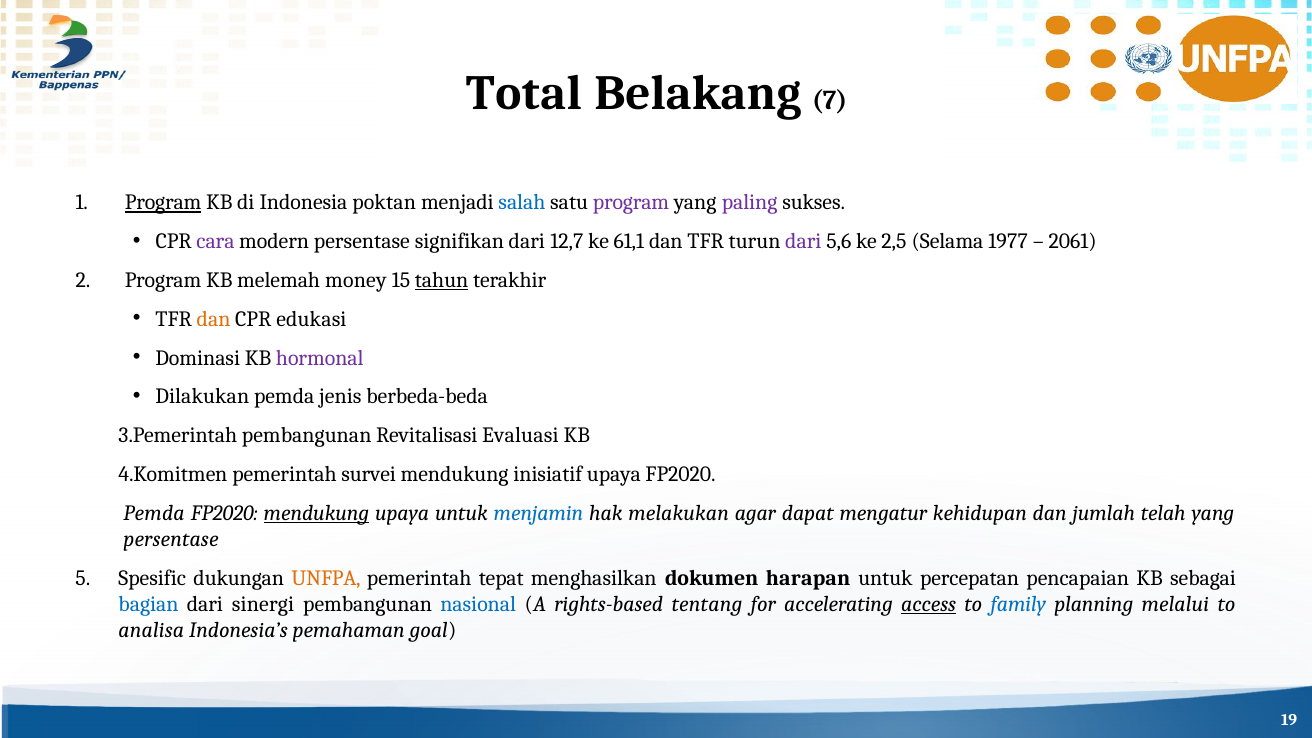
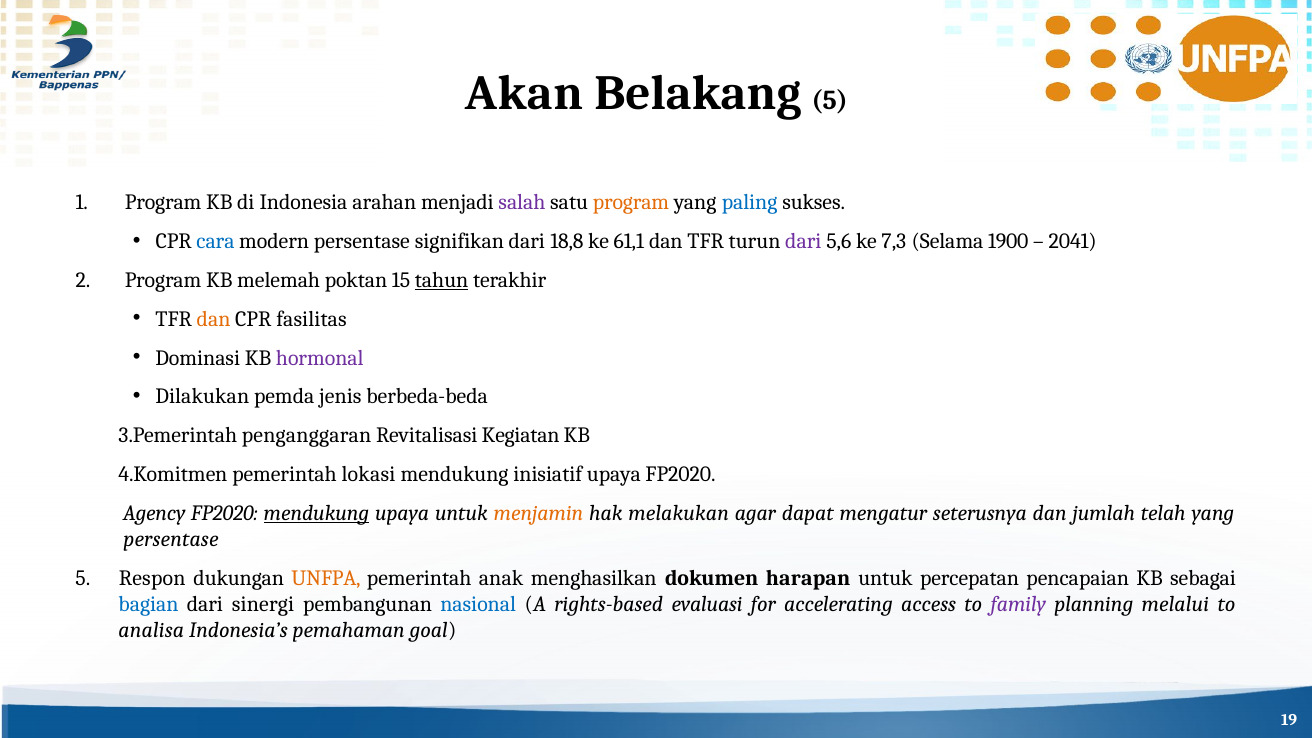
Total: Total -> Akan
Belakang 7: 7 -> 5
Program at (163, 203) underline: present -> none
poktan: poktan -> arahan
salah colour: blue -> purple
program at (631, 203) colour: purple -> orange
paling colour: purple -> blue
cara colour: purple -> blue
12,7: 12,7 -> 18,8
2,5: 2,5 -> 7,3
1977: 1977 -> 1900
2061: 2061 -> 2041
money: money -> poktan
edukasi: edukasi -> fasilitas
pembangunan at (307, 435): pembangunan -> penganggaran
Evaluasi: Evaluasi -> Kegiatan
survei: survei -> lokasi
Pemda at (154, 513): Pemda -> Agency
menjamin colour: blue -> orange
kehidupan: kehidupan -> seterusnya
Spesific: Spesific -> Respon
tepat: tepat -> anak
tentang: tentang -> evaluasi
access underline: present -> none
family colour: blue -> purple
